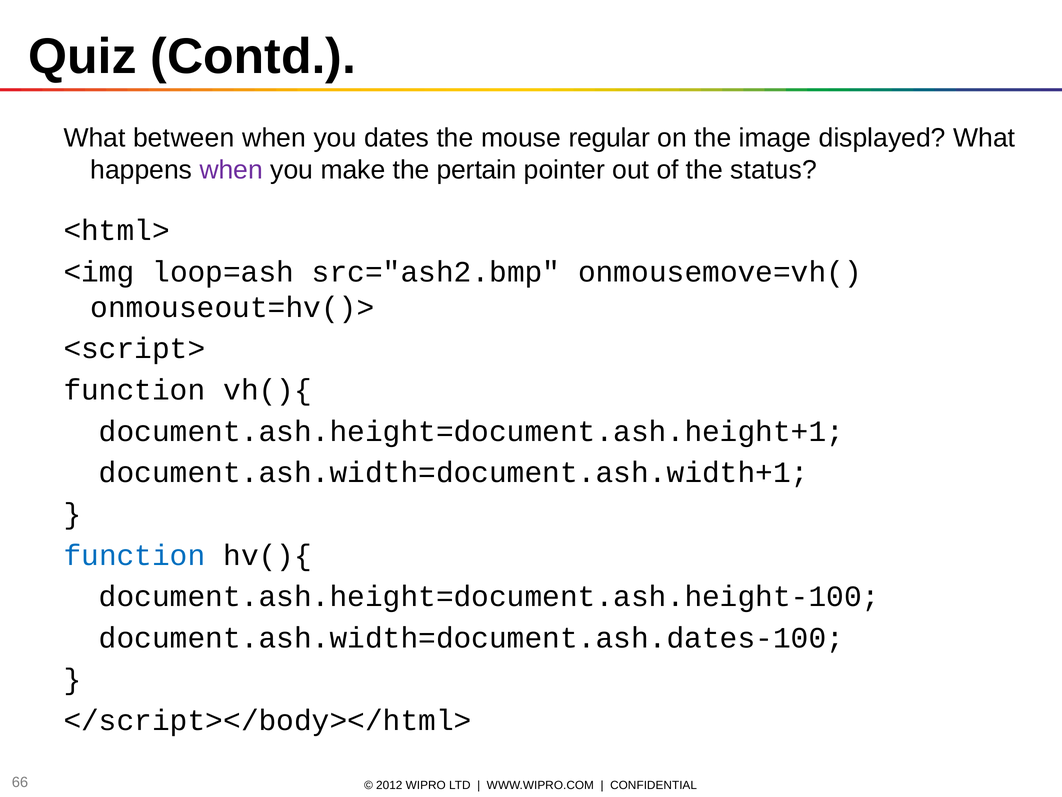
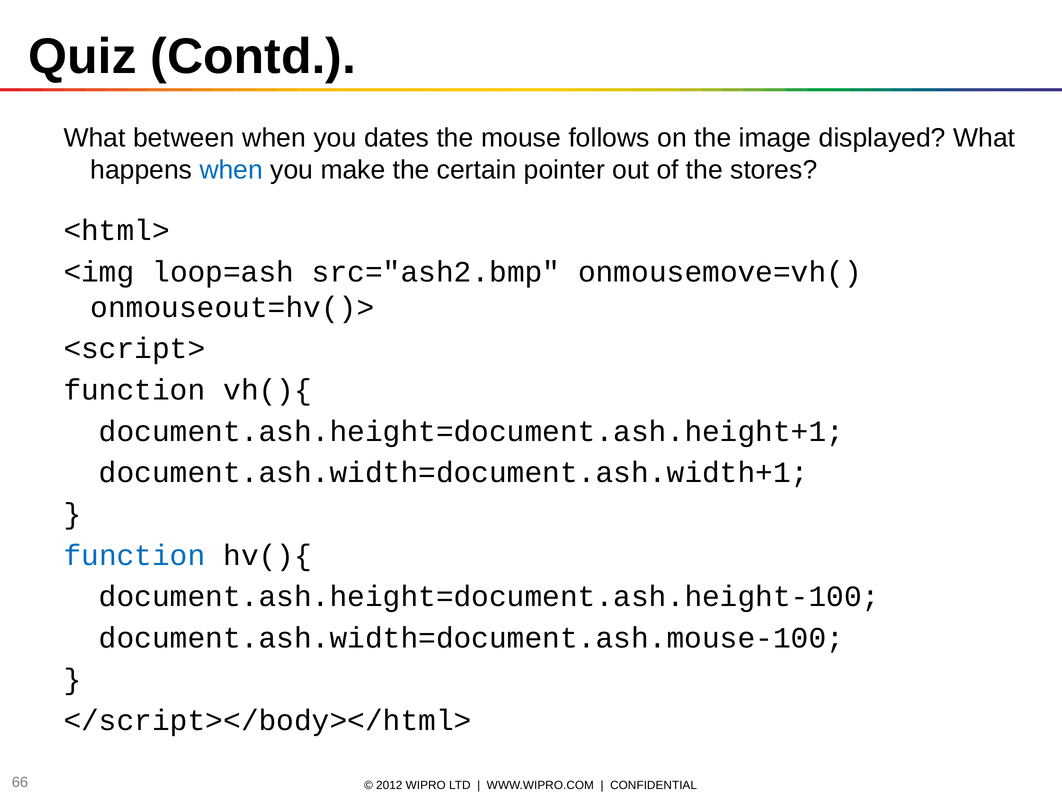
regular: regular -> follows
when at (231, 170) colour: purple -> blue
pertain: pertain -> certain
status: status -> stores
document.ash.width=document.ash.dates-100: document.ash.width=document.ash.dates-100 -> document.ash.width=document.ash.mouse-100
